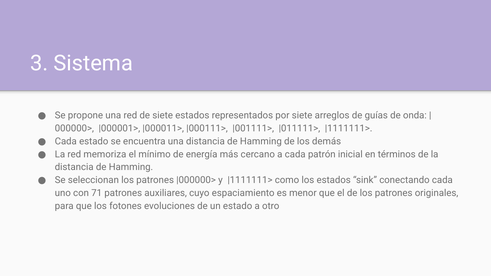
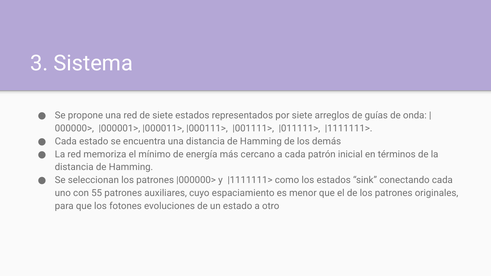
71: 71 -> 55
